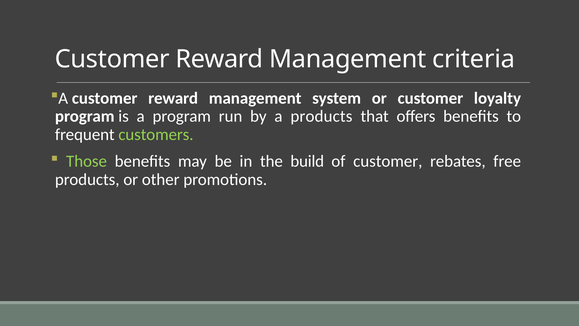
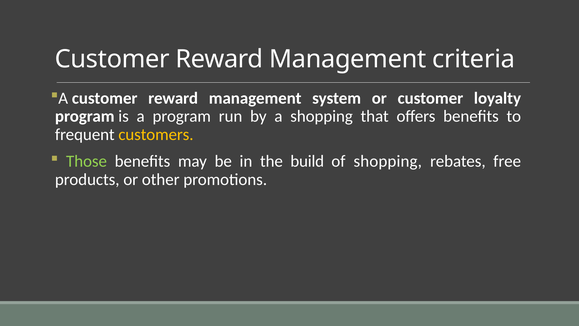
a products: products -> shopping
customers colour: light green -> yellow
of customer: customer -> shopping
